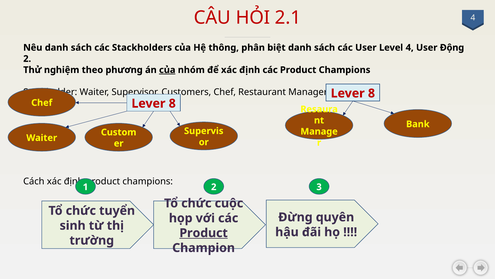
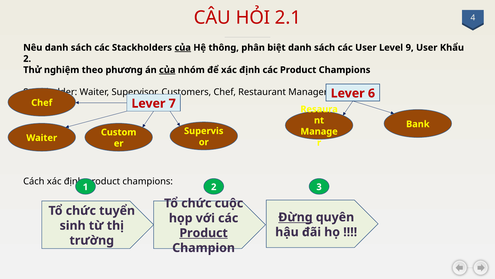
của at (183, 48) underline: none -> present
Level 4: 4 -> 9
Động: Động -> Khẩu
8 at (371, 93): 8 -> 6
8 at (172, 103): 8 -> 7
Đừng underline: none -> present
